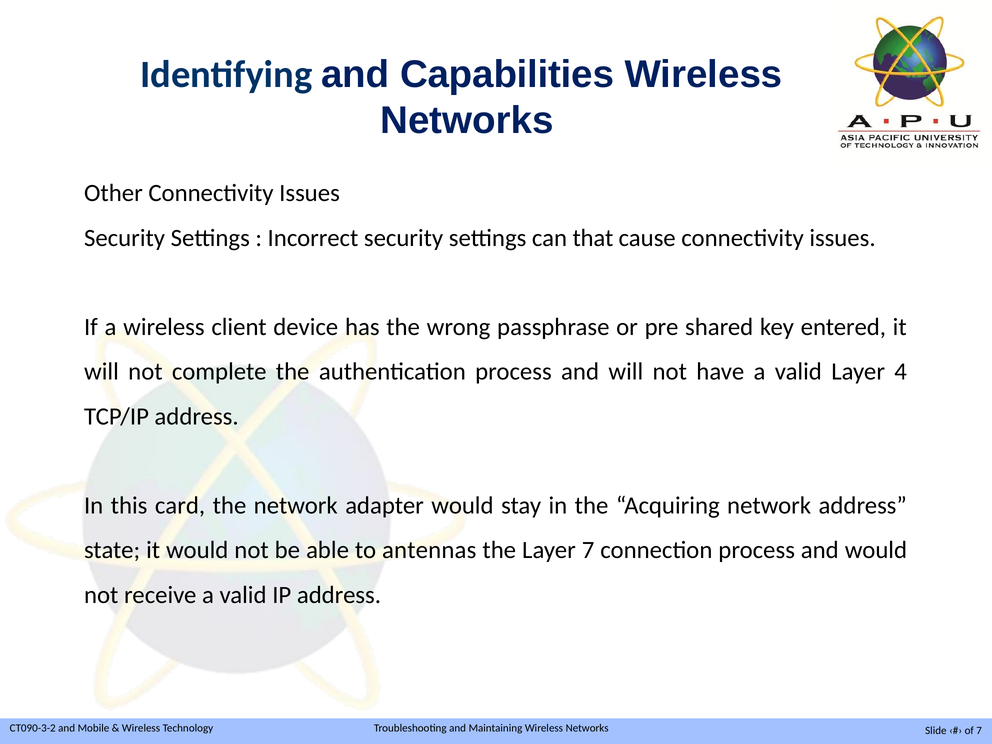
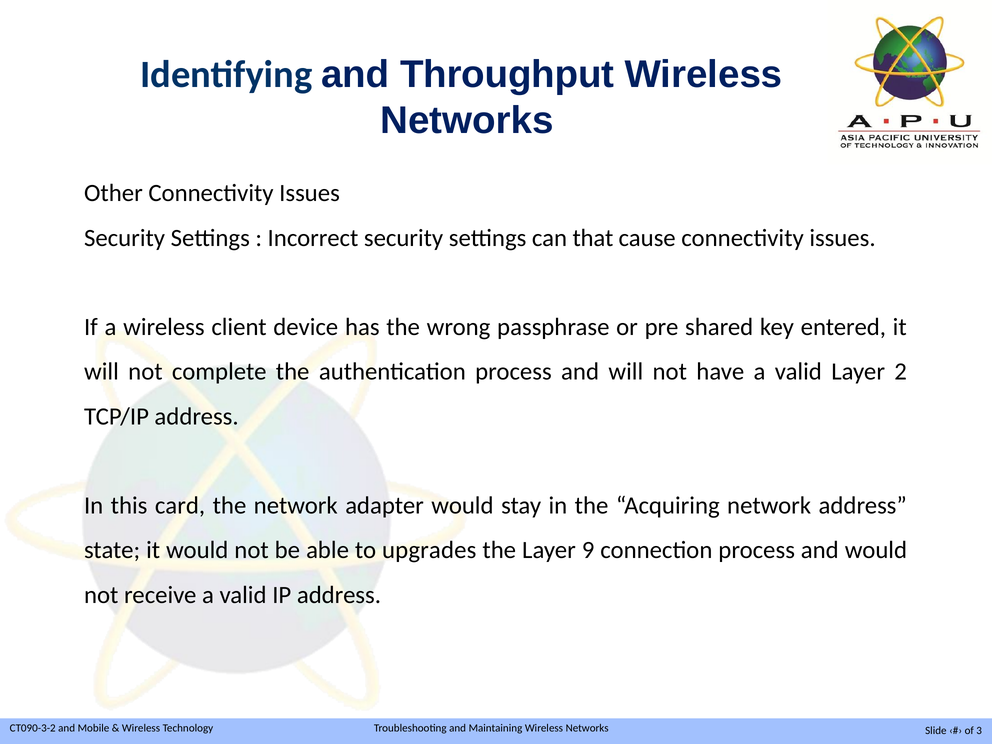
Capabilities: Capabilities -> Throughput
4: 4 -> 2
antennas: antennas -> upgrades
Layer 7: 7 -> 9
of 7: 7 -> 3
